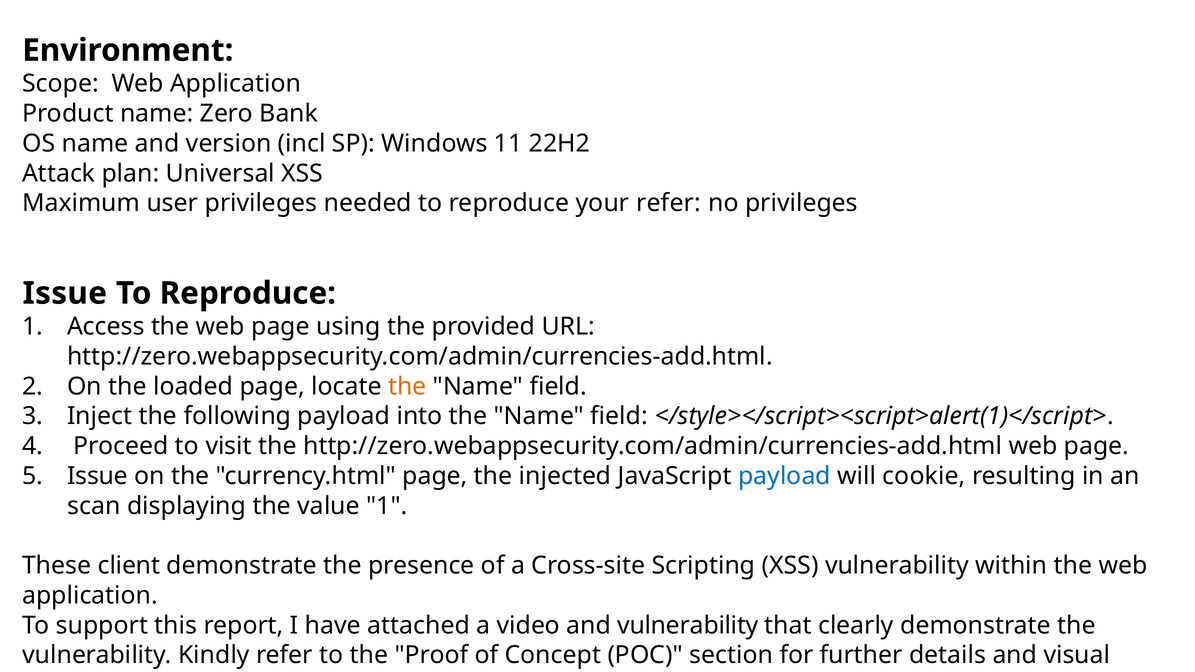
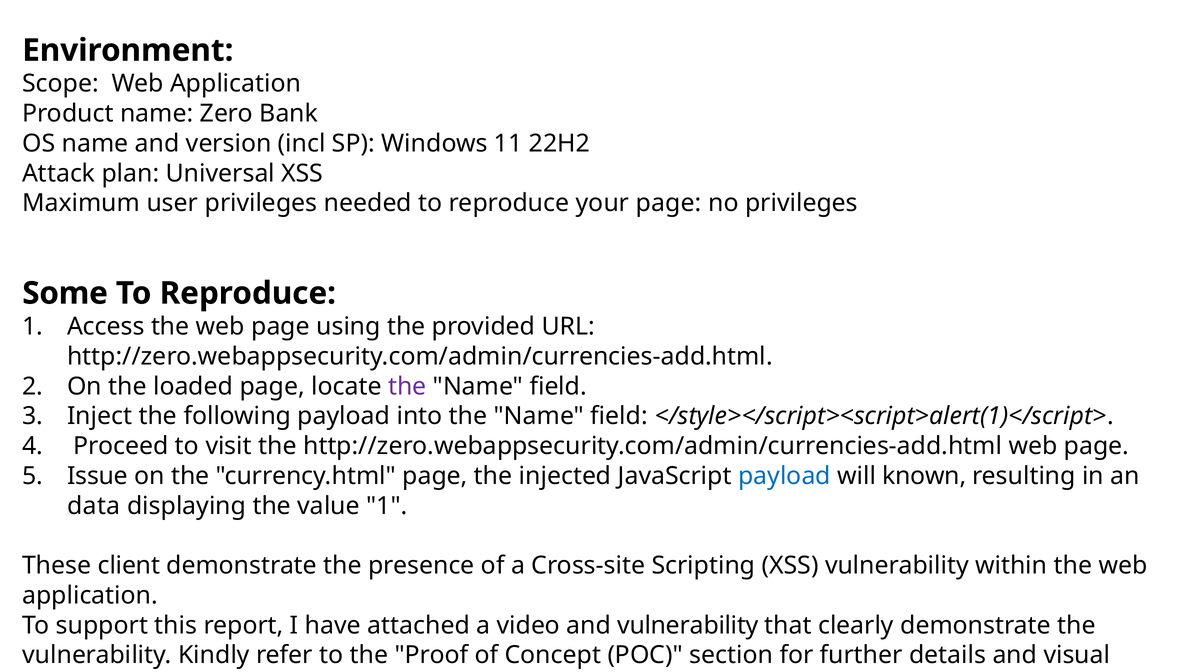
your refer: refer -> page
Issue at (65, 293): Issue -> Some
the at (407, 387) colour: orange -> purple
cookie: cookie -> known
scan: scan -> data
